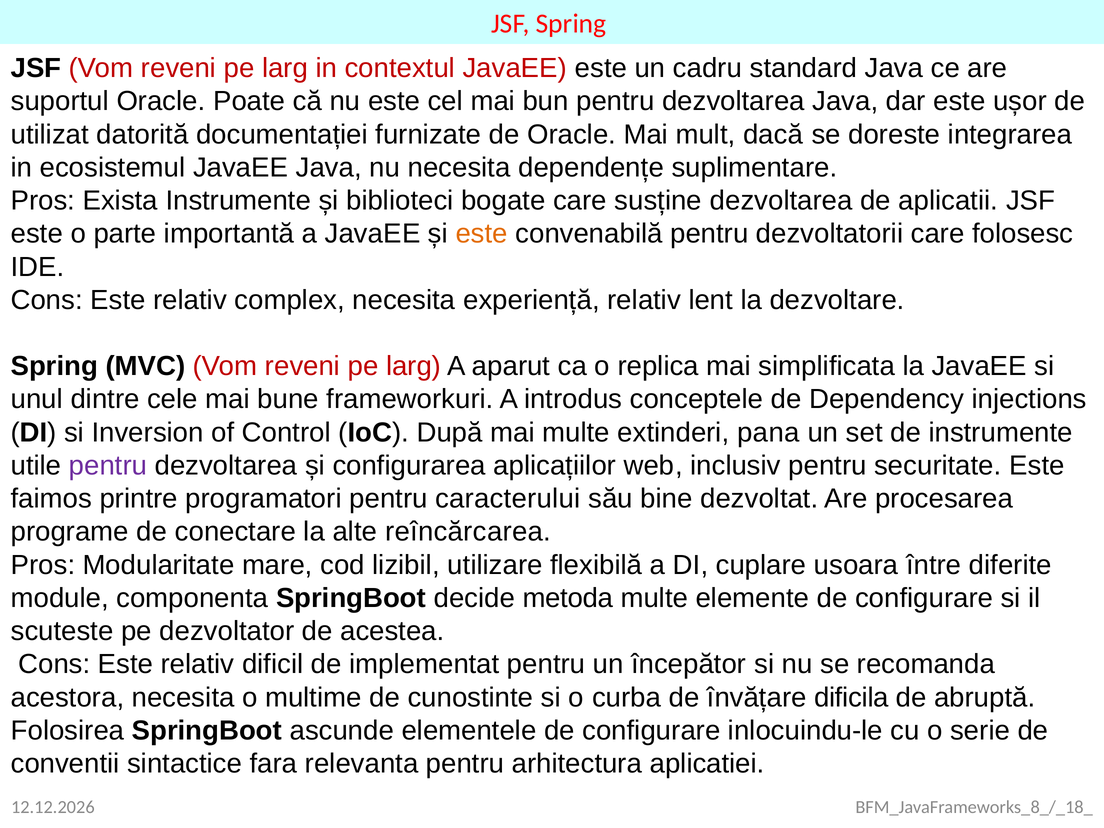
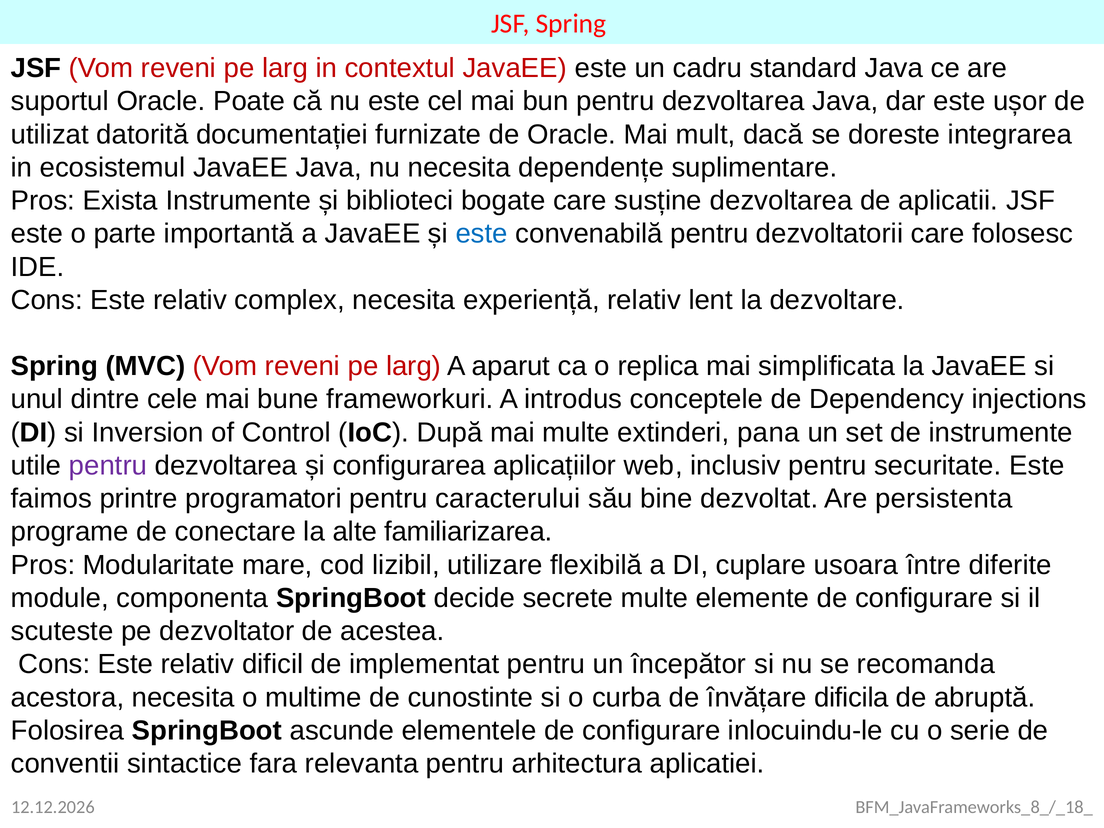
este at (482, 234) colour: orange -> blue
procesarea: procesarea -> persistenta
reîncărcarea: reîncărcarea -> familiarizarea
metoda: metoda -> secrete
